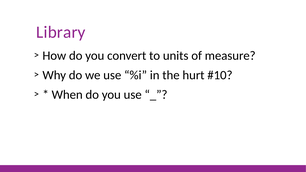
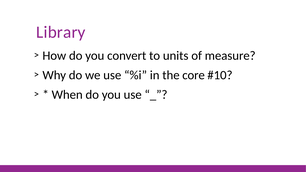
hurt: hurt -> core
